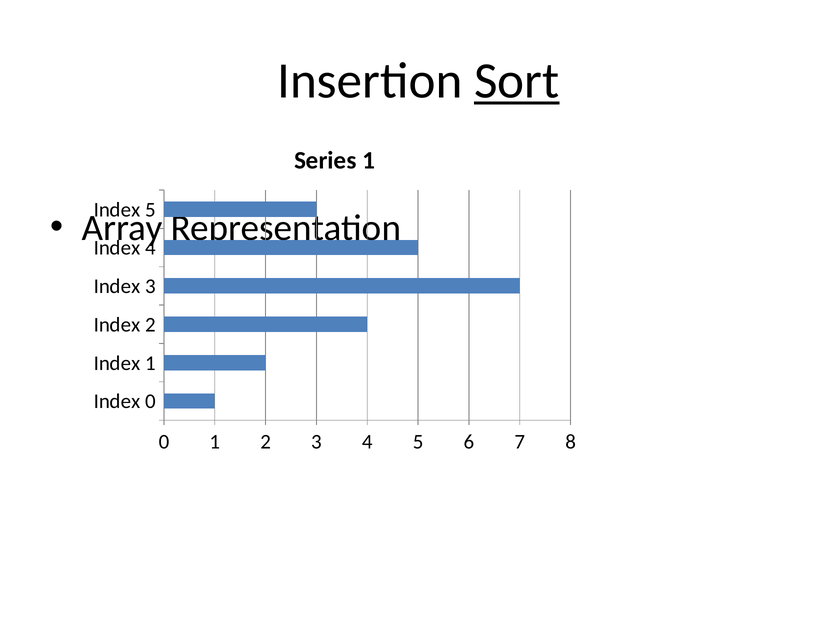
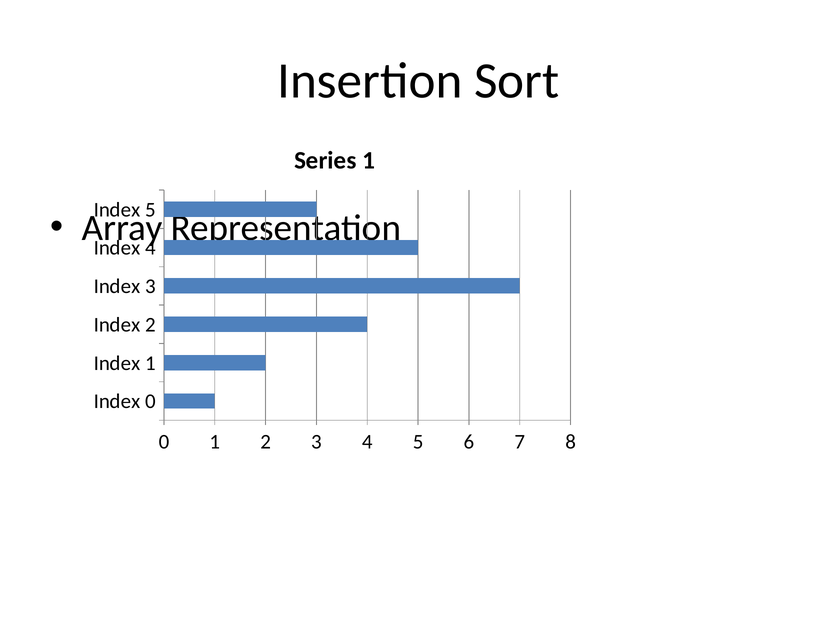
Sort underline: present -> none
